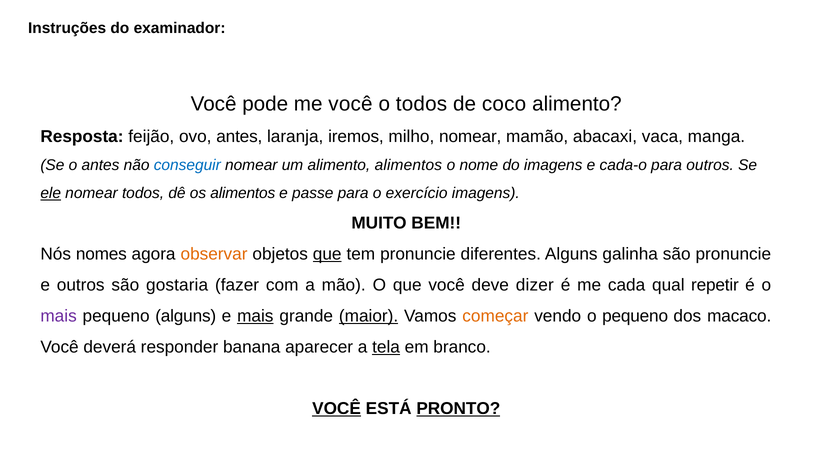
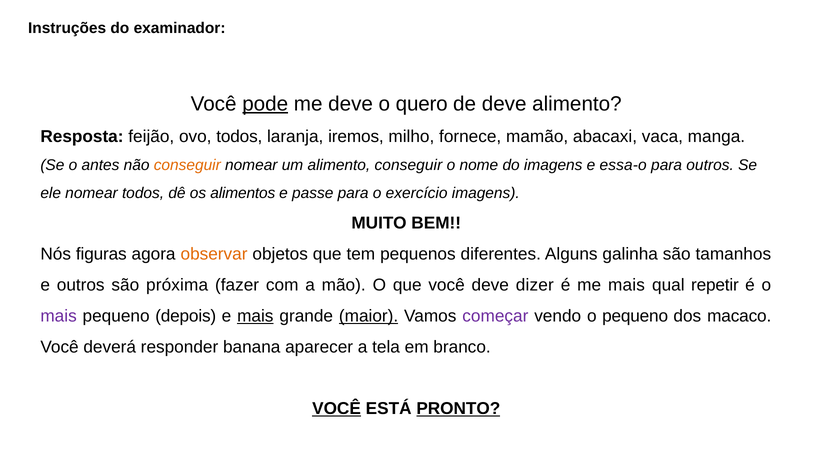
pode underline: none -> present
me você: você -> deve
o todos: todos -> quero
de coco: coco -> deve
ovo antes: antes -> todos
milho nomear: nomear -> fornece
conseguir at (187, 165) colour: blue -> orange
alimento alimentos: alimentos -> conseguir
cada-o: cada-o -> essa-o
ele underline: present -> none
nomes: nomes -> figuras
que at (327, 254) underline: present -> none
tem pronuncie: pronuncie -> pequenos
são pronuncie: pronuncie -> tamanhos
gostaria: gostaria -> próxima
me cada: cada -> mais
pequeno alguns: alguns -> depois
começar colour: orange -> purple
tela underline: present -> none
